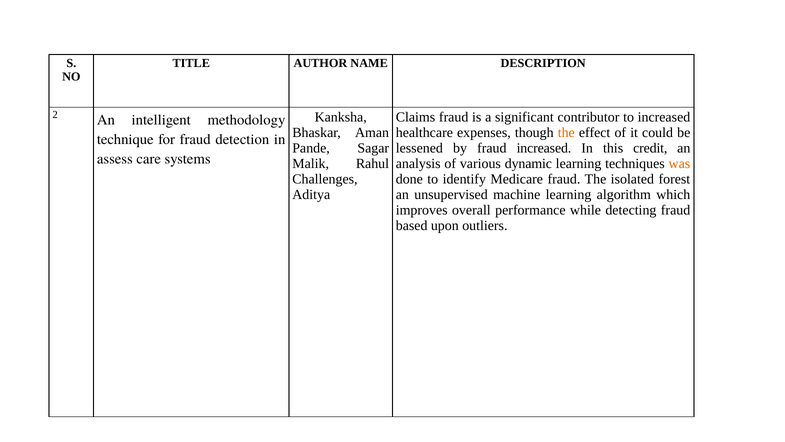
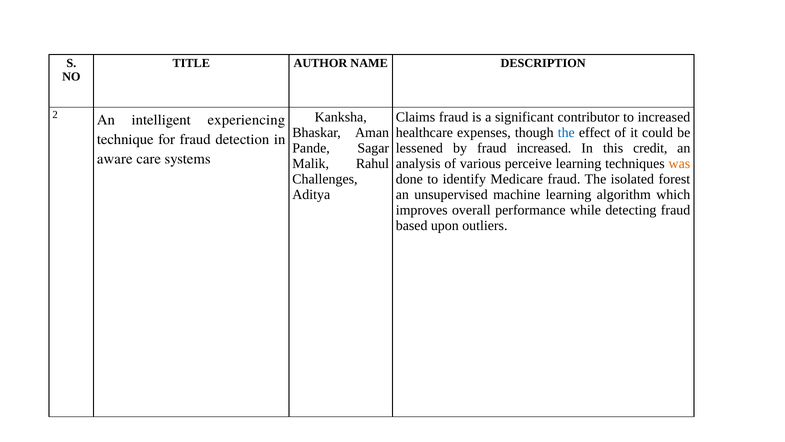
methodology: methodology -> experiencing
the at (566, 132) colour: orange -> blue
assess: assess -> aware
dynamic: dynamic -> perceive
